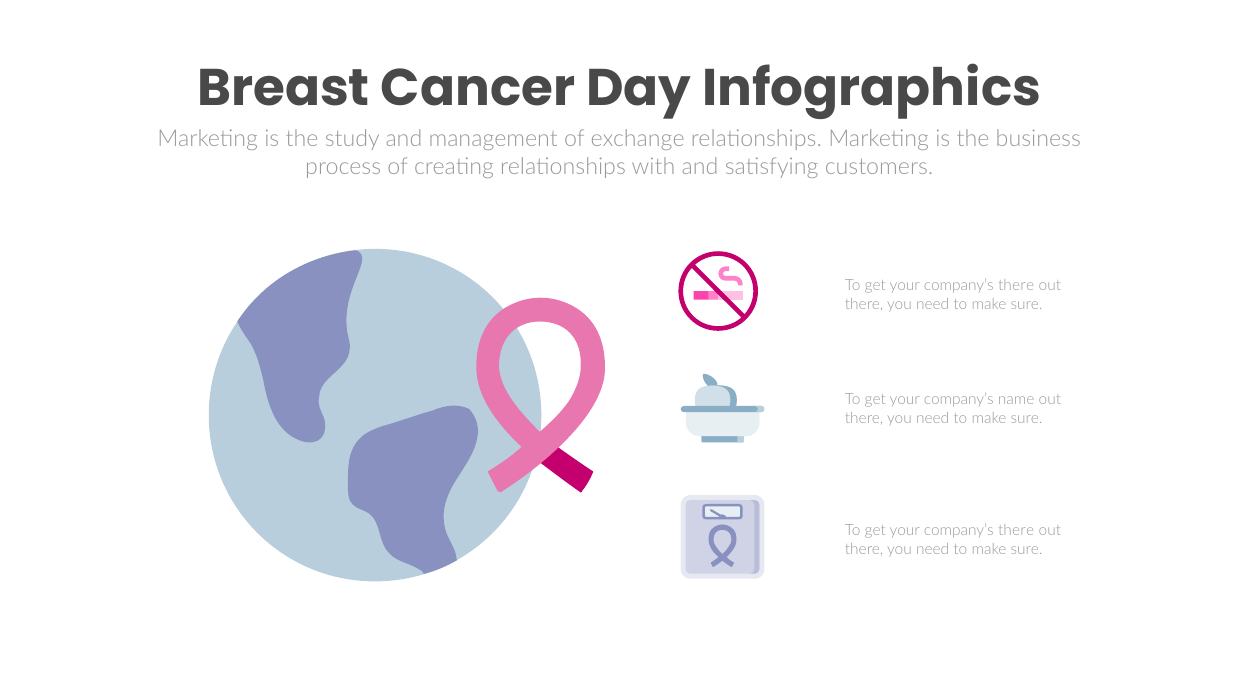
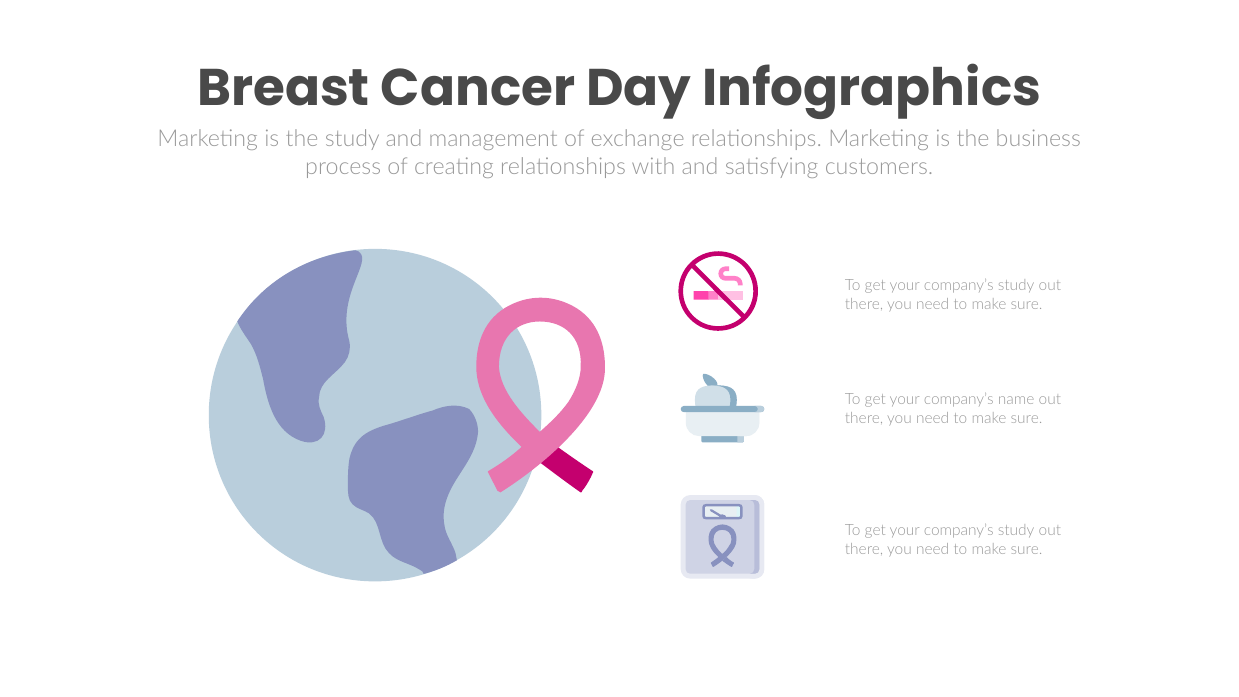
there at (1016, 286): there -> study
there at (1016, 530): there -> study
